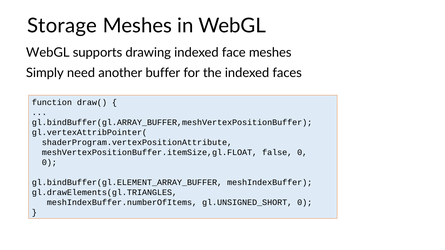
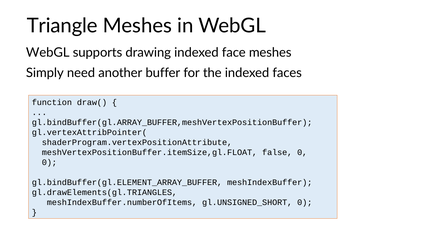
Storage: Storage -> Triangle
